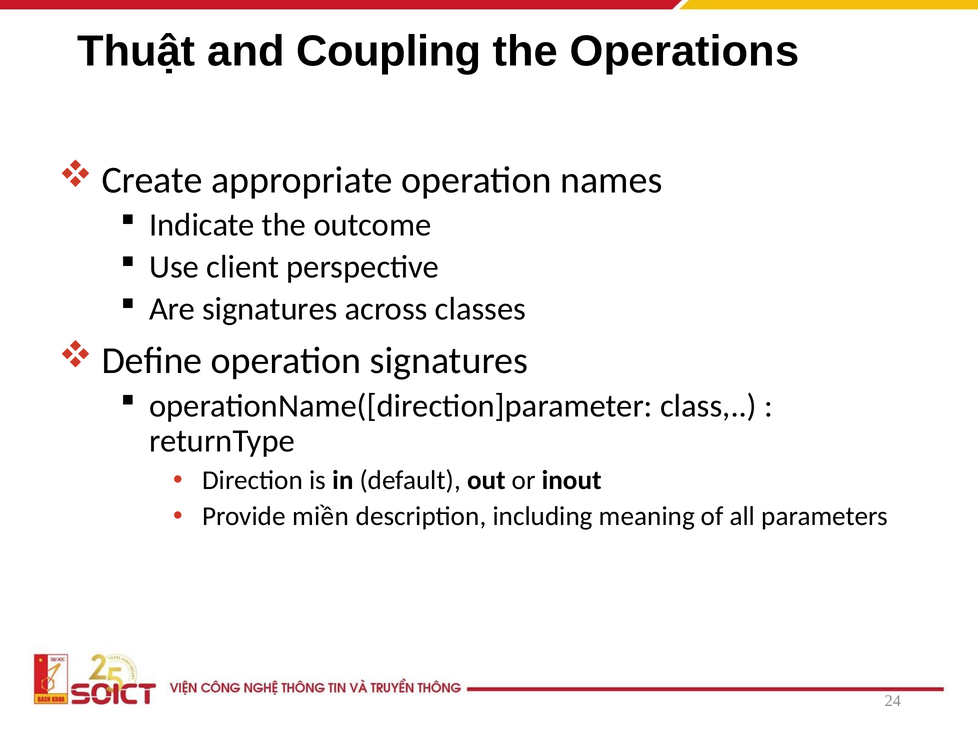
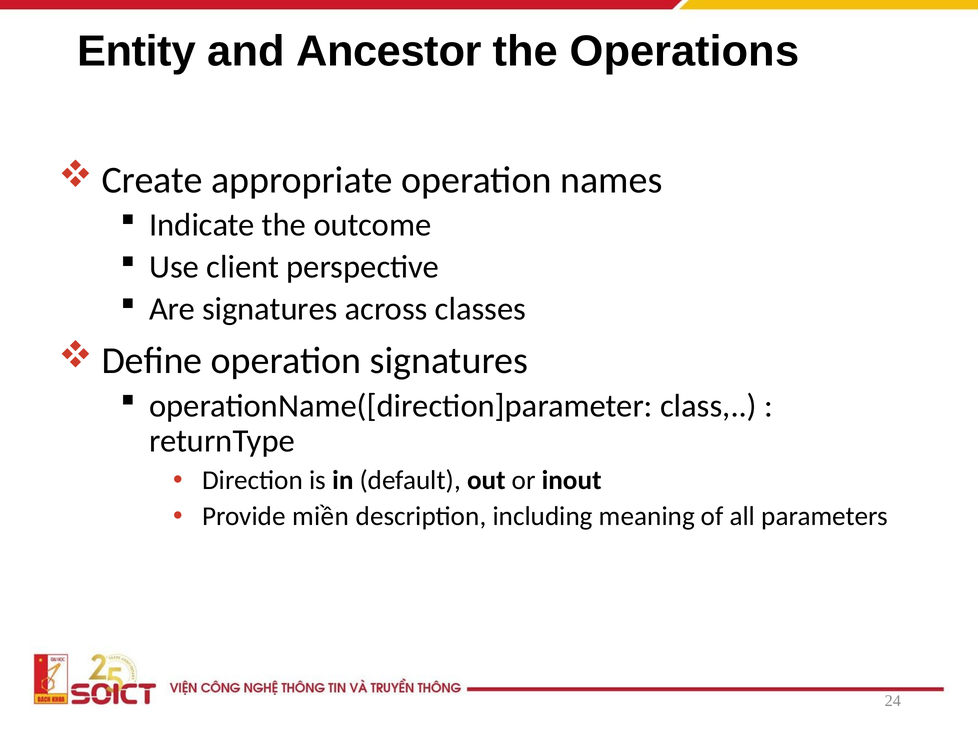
Thuật: Thuật -> Entity
Coupling: Coupling -> Ancestor
